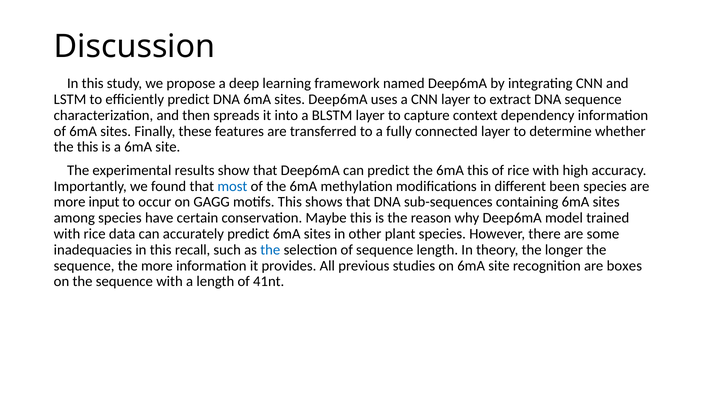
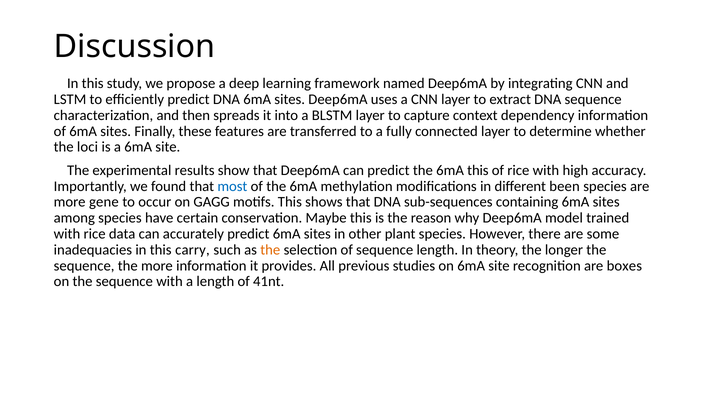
the this: this -> loci
input: input -> gene
recall: recall -> carry
the at (270, 250) colour: blue -> orange
